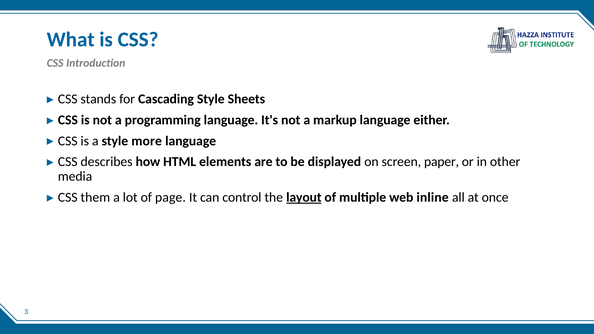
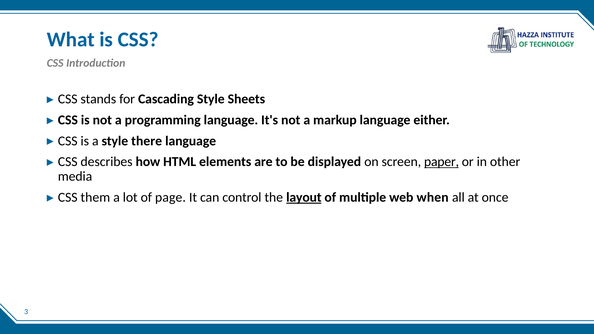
more: more -> there
paper underline: none -> present
inline: inline -> when
